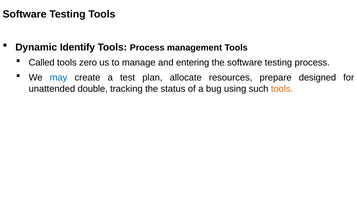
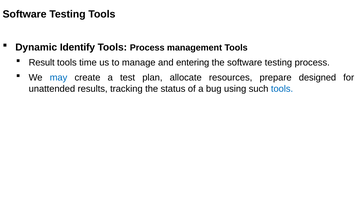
Called: Called -> Result
zero: zero -> time
double: double -> results
tools at (282, 89) colour: orange -> blue
